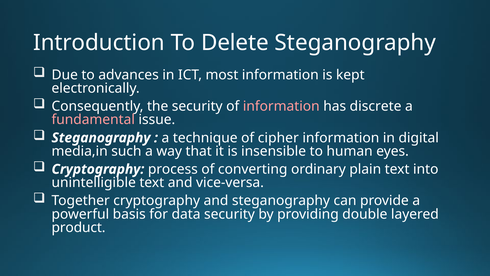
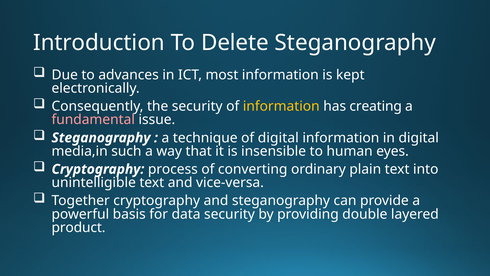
information at (281, 106) colour: pink -> yellow
discrete: discrete -> creating
of cipher: cipher -> digital
